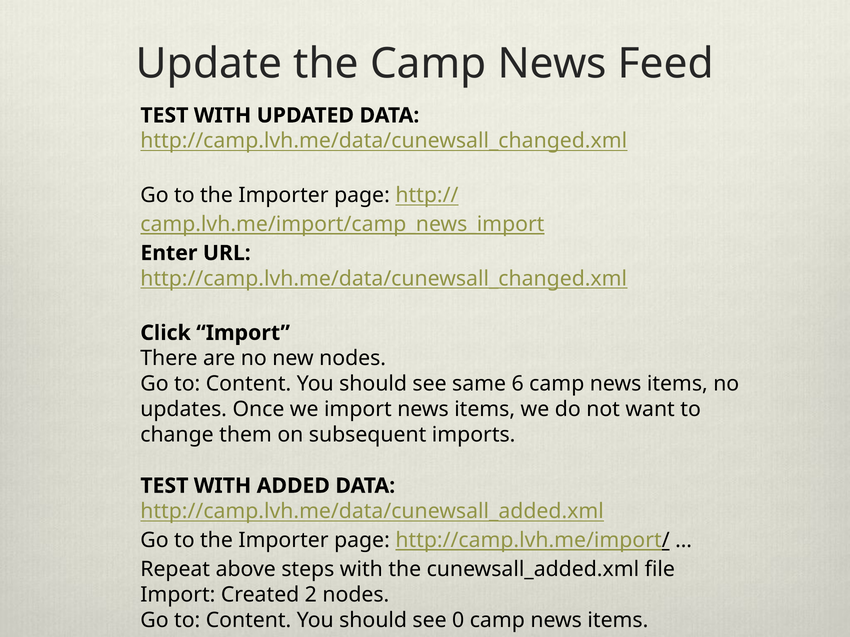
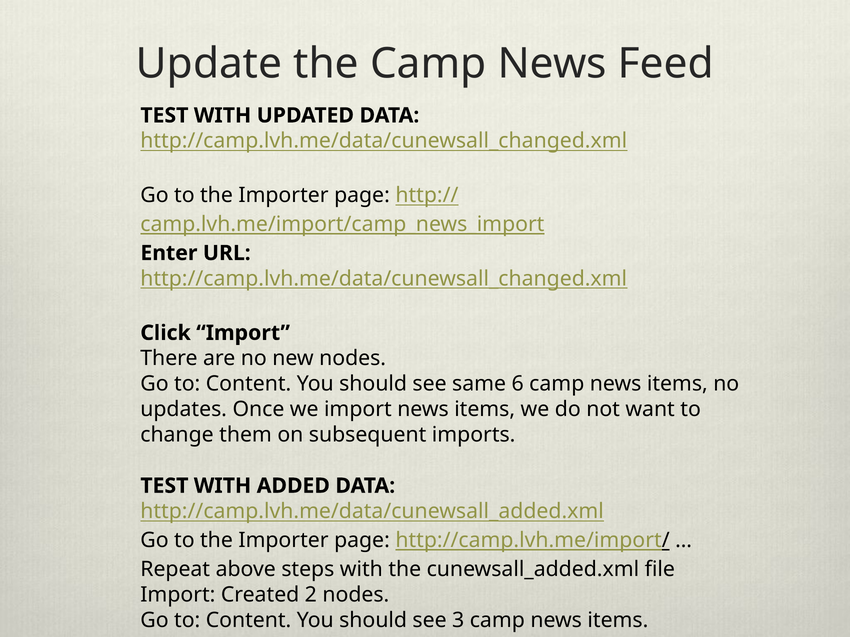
0: 0 -> 3
